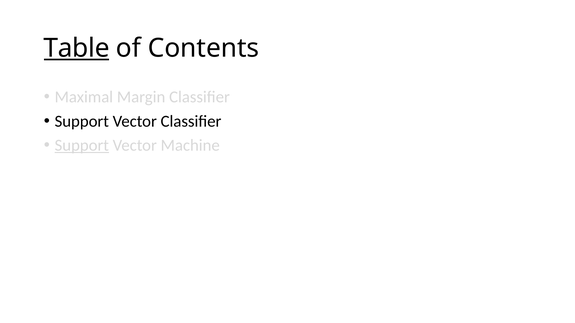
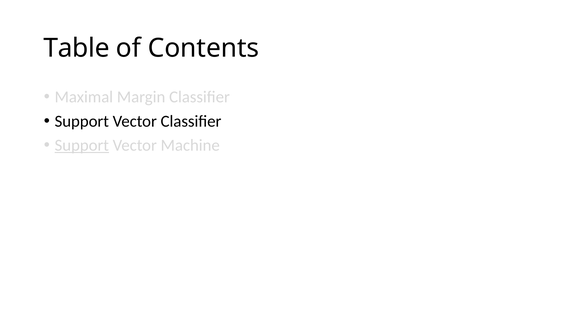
Table underline: present -> none
